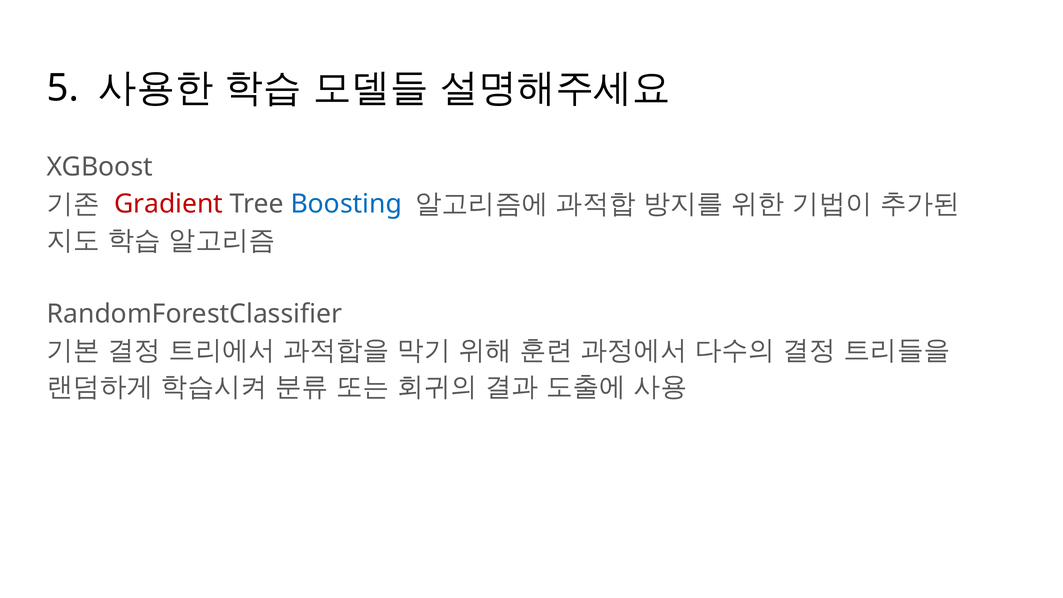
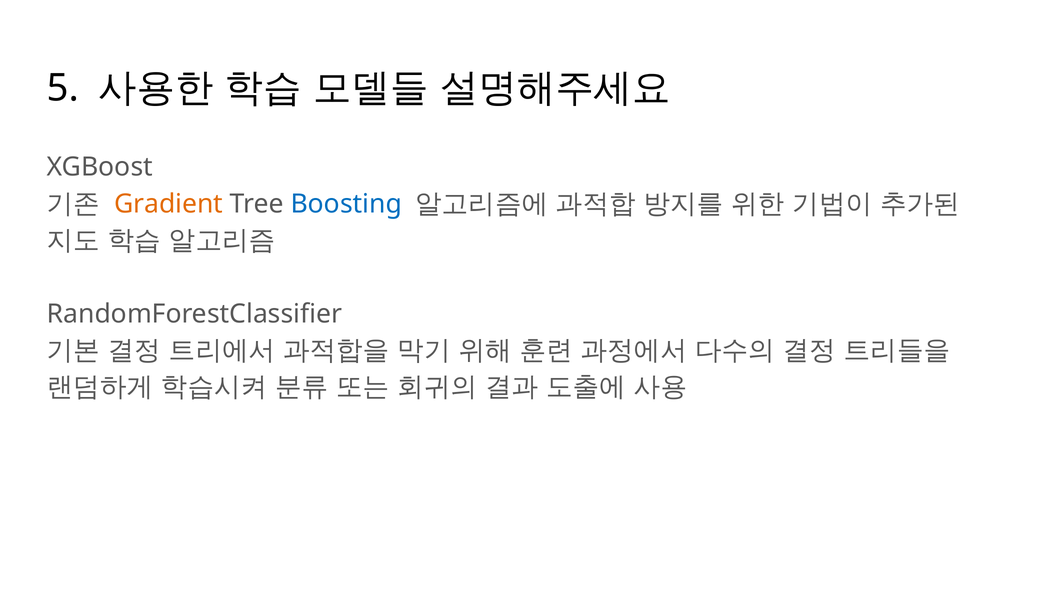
Gradient colour: red -> orange
